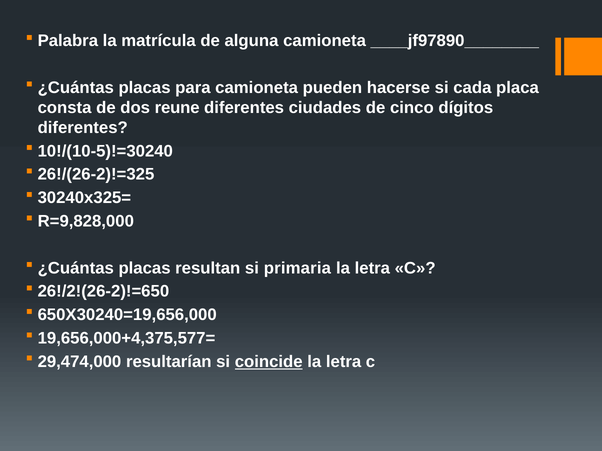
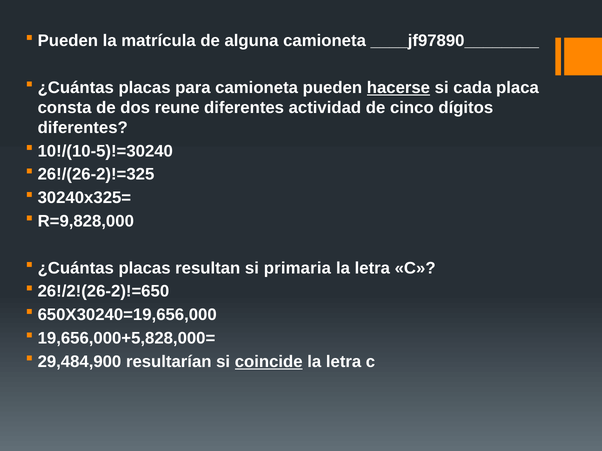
Palabra at (68, 41): Palabra -> Pueden
hacerse underline: none -> present
ciudades: ciudades -> actividad
19,656,000+4,375,577=: 19,656,000+4,375,577= -> 19,656,000+5,828,000=
29,474,000: 29,474,000 -> 29,484,900
